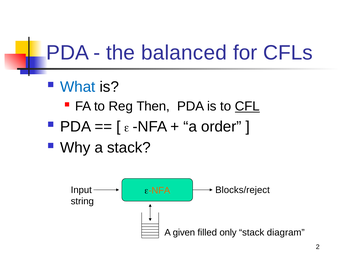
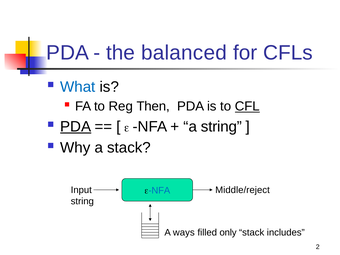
PDA at (76, 127) underline: none -> present
a order: order -> string
Blocks/reject: Blocks/reject -> Middle/reject
NFA at (159, 190) colour: orange -> blue
given: given -> ways
diagram: diagram -> includes
